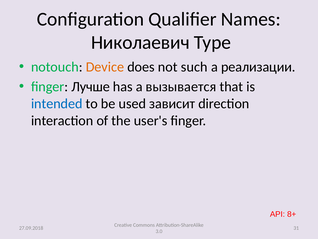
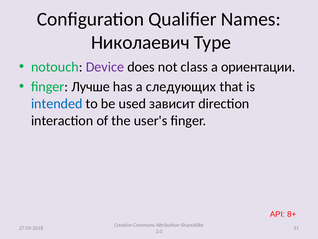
Device colour: orange -> purple
such: such -> class
реализации: реализации -> ориентации
вызывается: вызывается -> следующих
